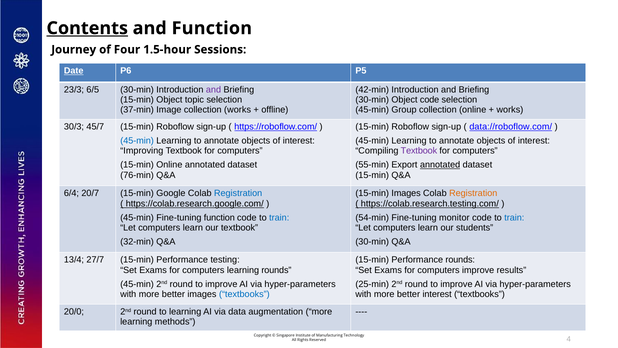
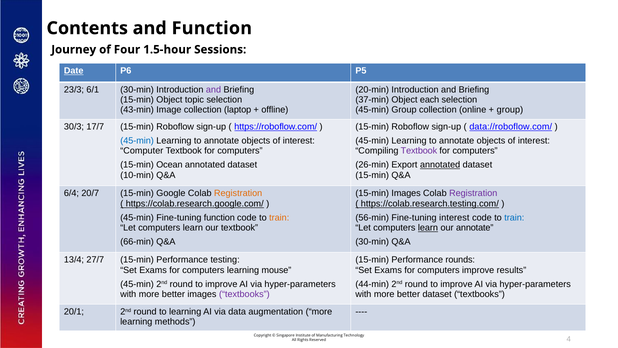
Contents underline: present -> none
6/5: 6/5 -> 6/1
42-min: 42-min -> 20-min
30-min at (372, 100): 30-min -> 37-min
Object code: code -> each
37-min: 37-min -> 43-min
collection works: works -> laptop
works at (510, 110): works -> group
45/7: 45/7 -> 17/7
Improving: Improving -> Computer
15-min Online: Online -> Ocean
55-min: 55-min -> 26-min
76-min: 76-min -> 10-min
Registration at (238, 193) colour: blue -> orange
Registration at (473, 193) colour: orange -> purple
train at (279, 217) colour: blue -> orange
54-min: 54-min -> 56-min
Fine-tuning monitor: monitor -> interest
learn at (428, 227) underline: none -> present
our students: students -> annotate
32-min: 32-min -> 66-min
learning rounds: rounds -> mouse
25-min: 25-min -> 44-min
textbooks at (244, 294) colour: blue -> purple
better interest: interest -> dataset
20/0: 20/0 -> 20/1
